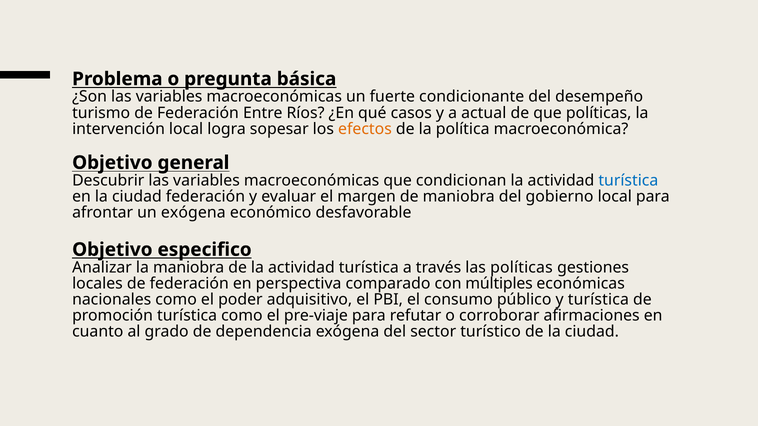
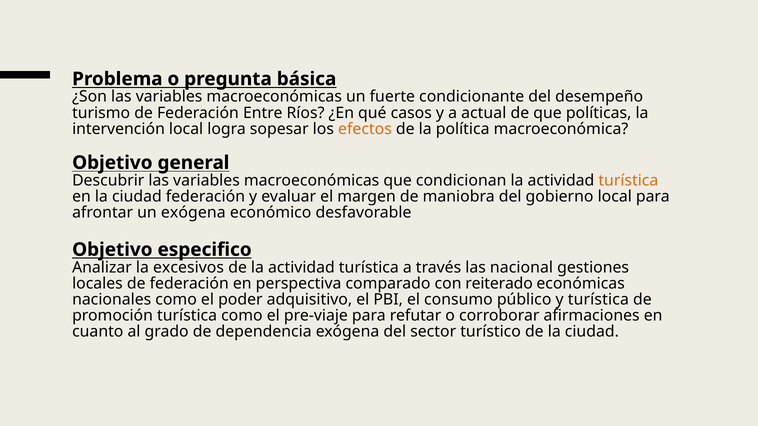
turística at (628, 181) colour: blue -> orange
la maniobra: maniobra -> excesivos
las políticas: políticas -> nacional
múltiples: múltiples -> reiterado
